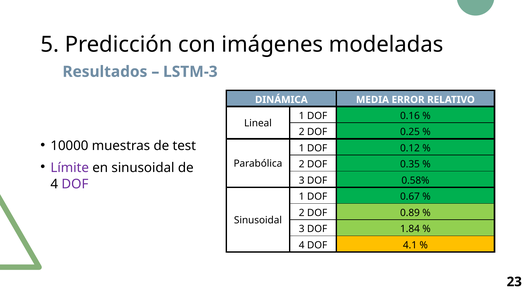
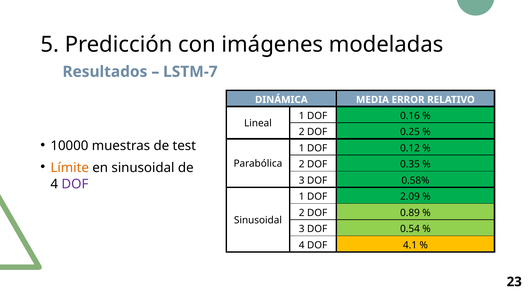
LSTM-3: LSTM-3 -> LSTM-7
Límite colour: purple -> orange
0.67: 0.67 -> 2.09
1.84: 1.84 -> 0.54
